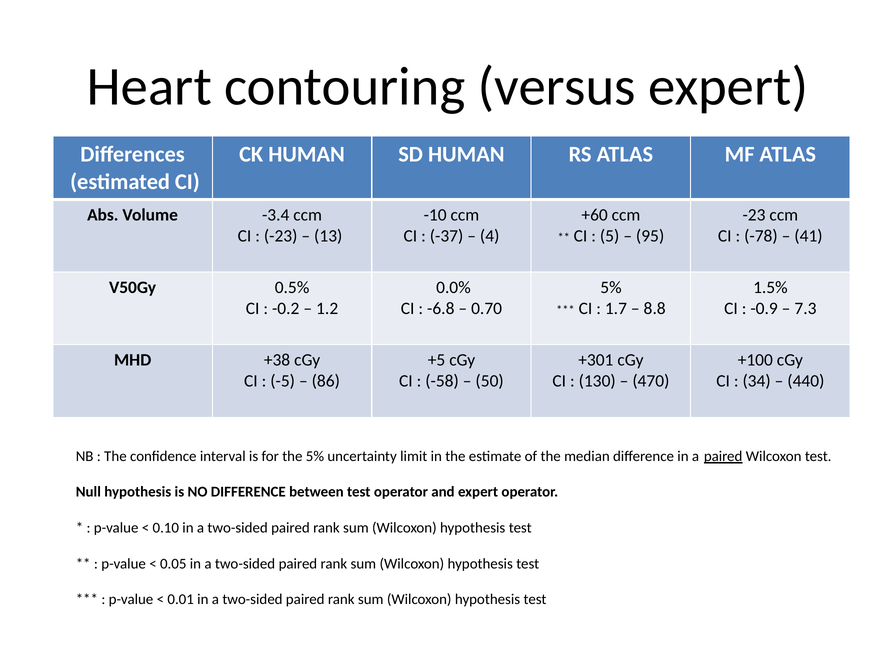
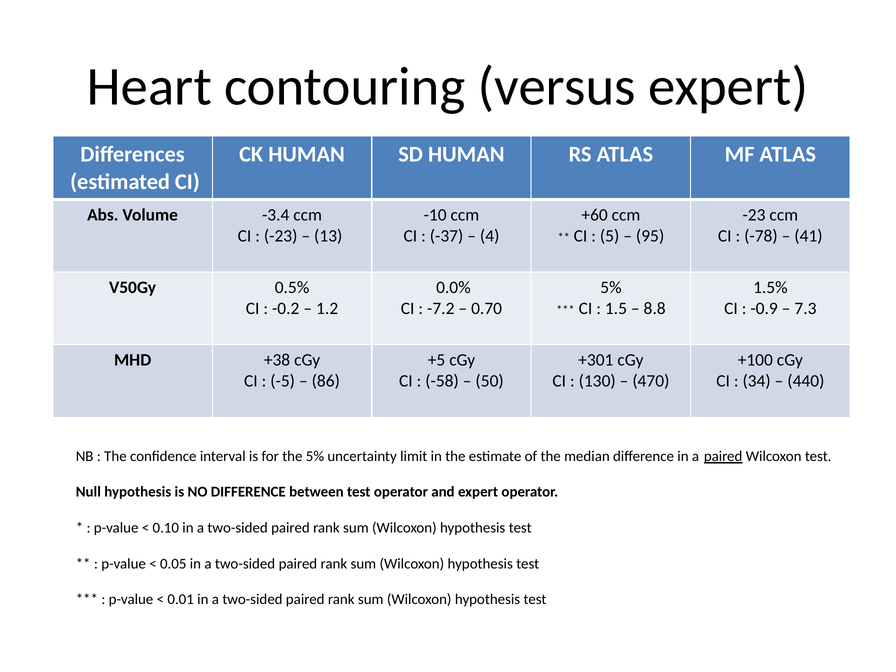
-6.8: -6.8 -> -7.2
1.7: 1.7 -> 1.5
